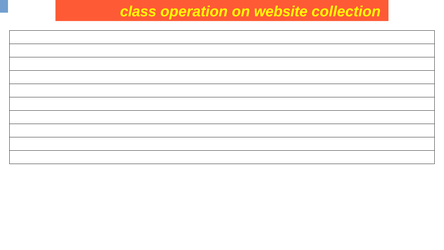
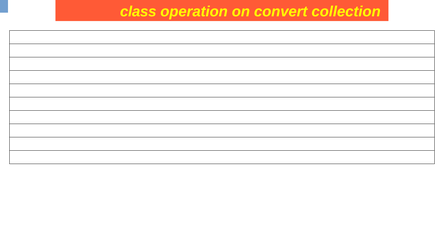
website: website -> convert
